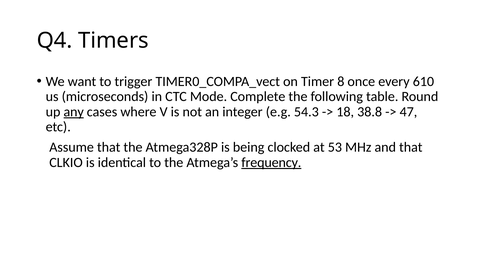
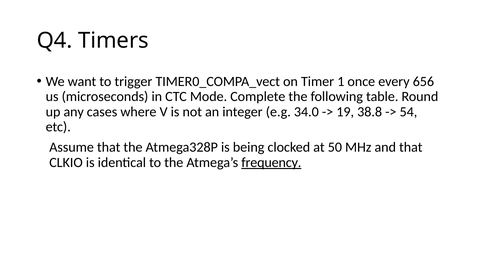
8: 8 -> 1
610: 610 -> 656
any underline: present -> none
54.3: 54.3 -> 34.0
18: 18 -> 19
47: 47 -> 54
53: 53 -> 50
